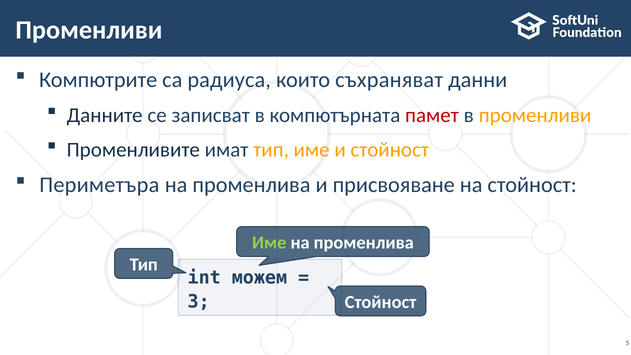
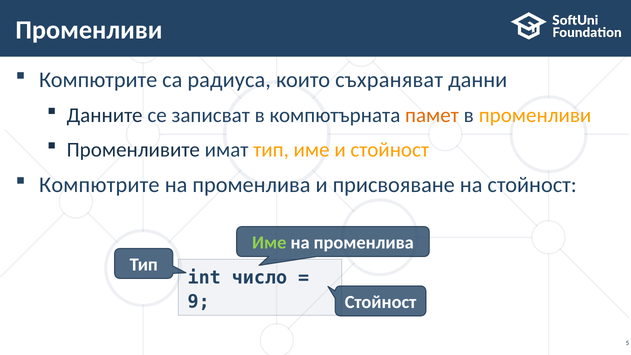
памет colour: red -> orange
Периметъра at (99, 185): Периметъра -> Компютрите
можем: можем -> число
3: 3 -> 9
